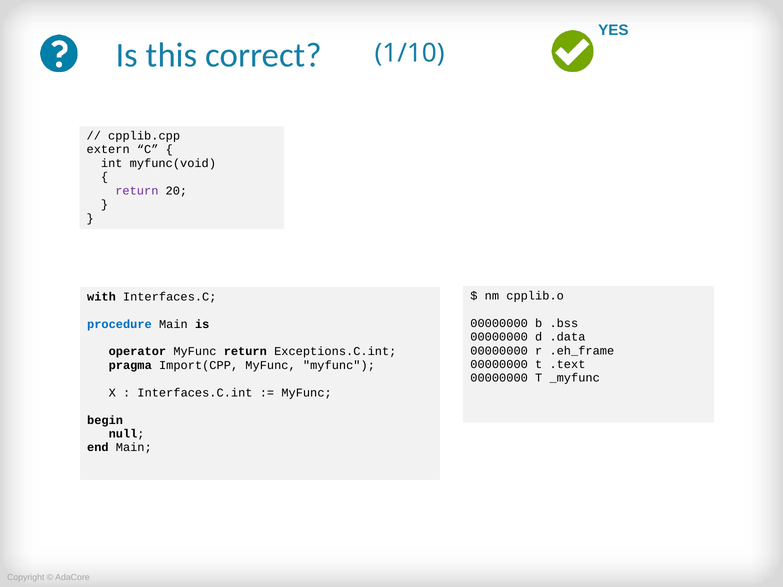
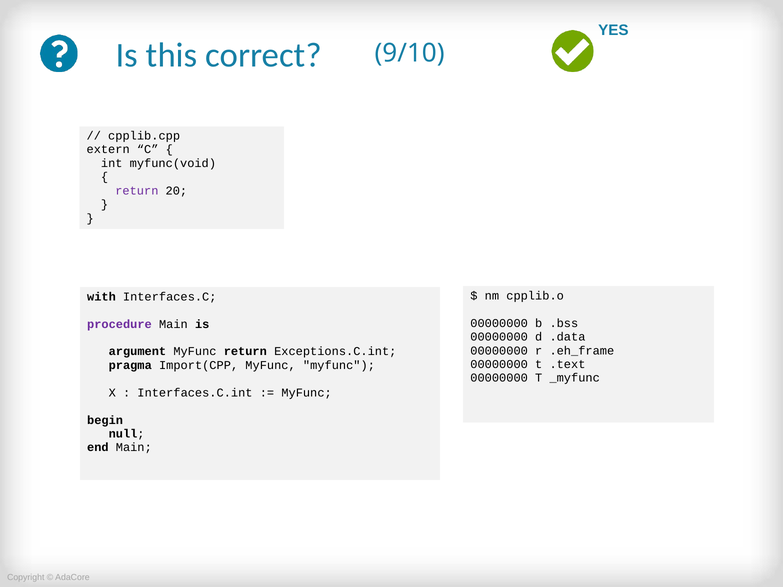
1/10: 1/10 -> 9/10
procedure colour: blue -> purple
operator: operator -> argument
